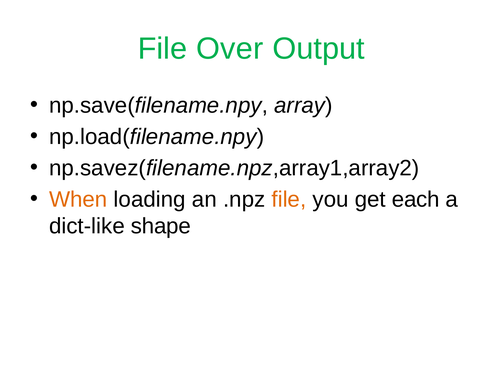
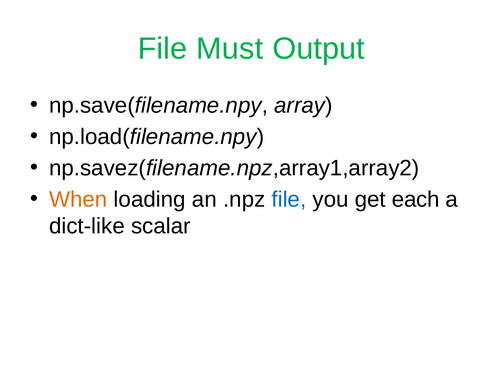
Over: Over -> Must
file at (289, 199) colour: orange -> blue
shape: shape -> scalar
